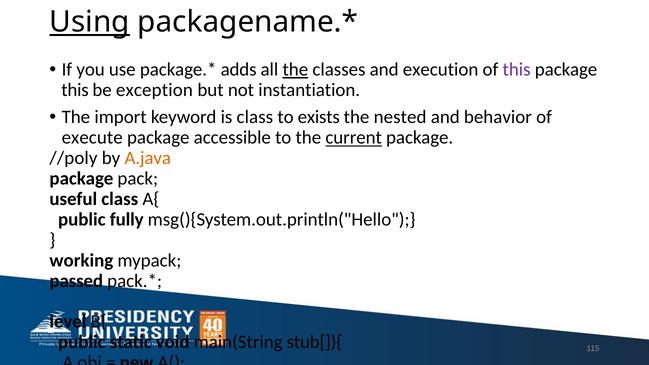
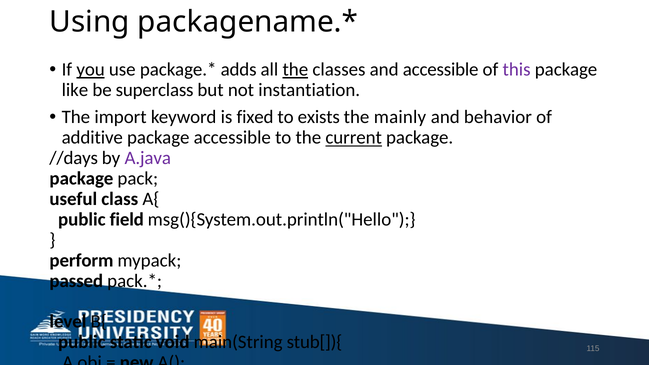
Using underline: present -> none
you underline: none -> present
and execution: execution -> accessible
this at (75, 90): this -> like
exception: exception -> superclass
is class: class -> fixed
nested: nested -> mainly
execute: execute -> additive
//poly: //poly -> //days
A.java colour: orange -> purple
fully: fully -> field
working: working -> perform
